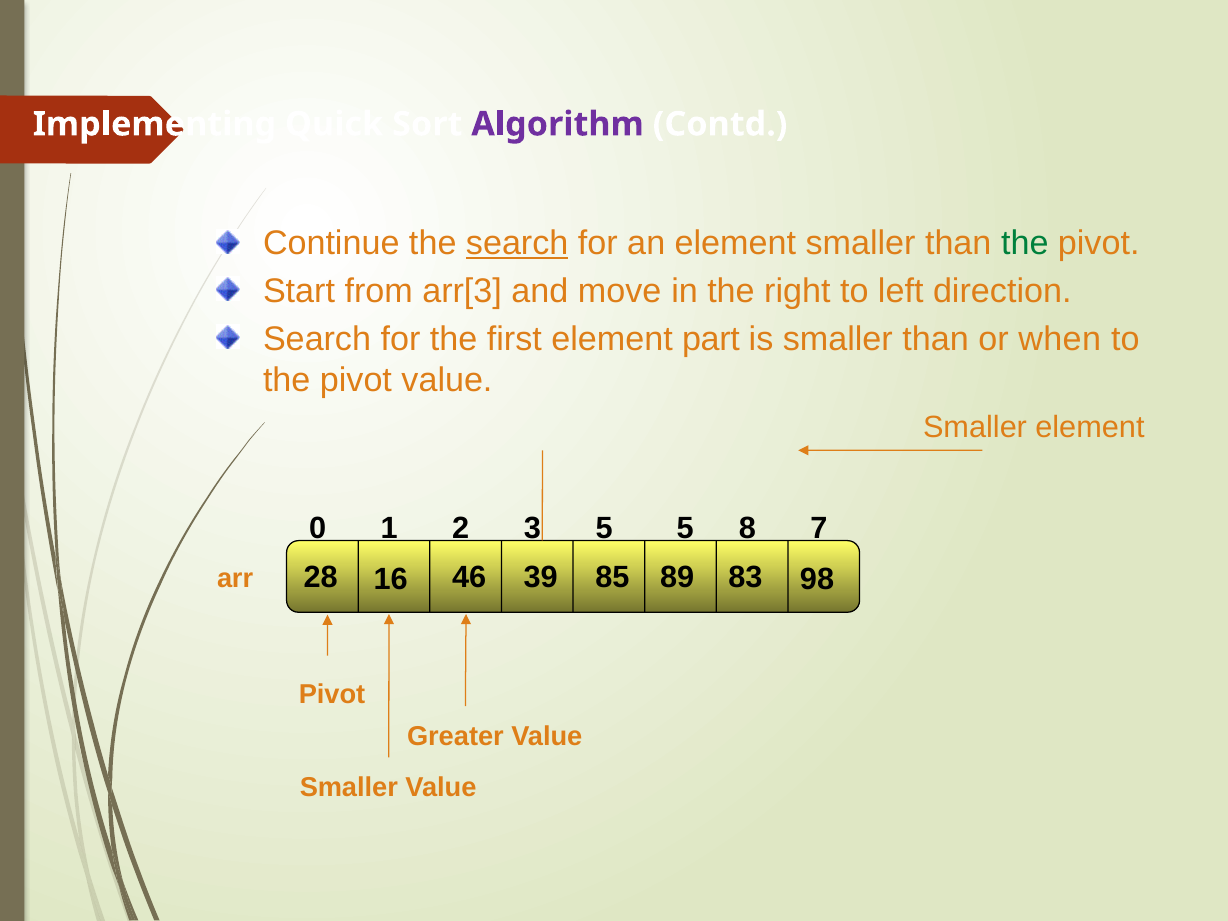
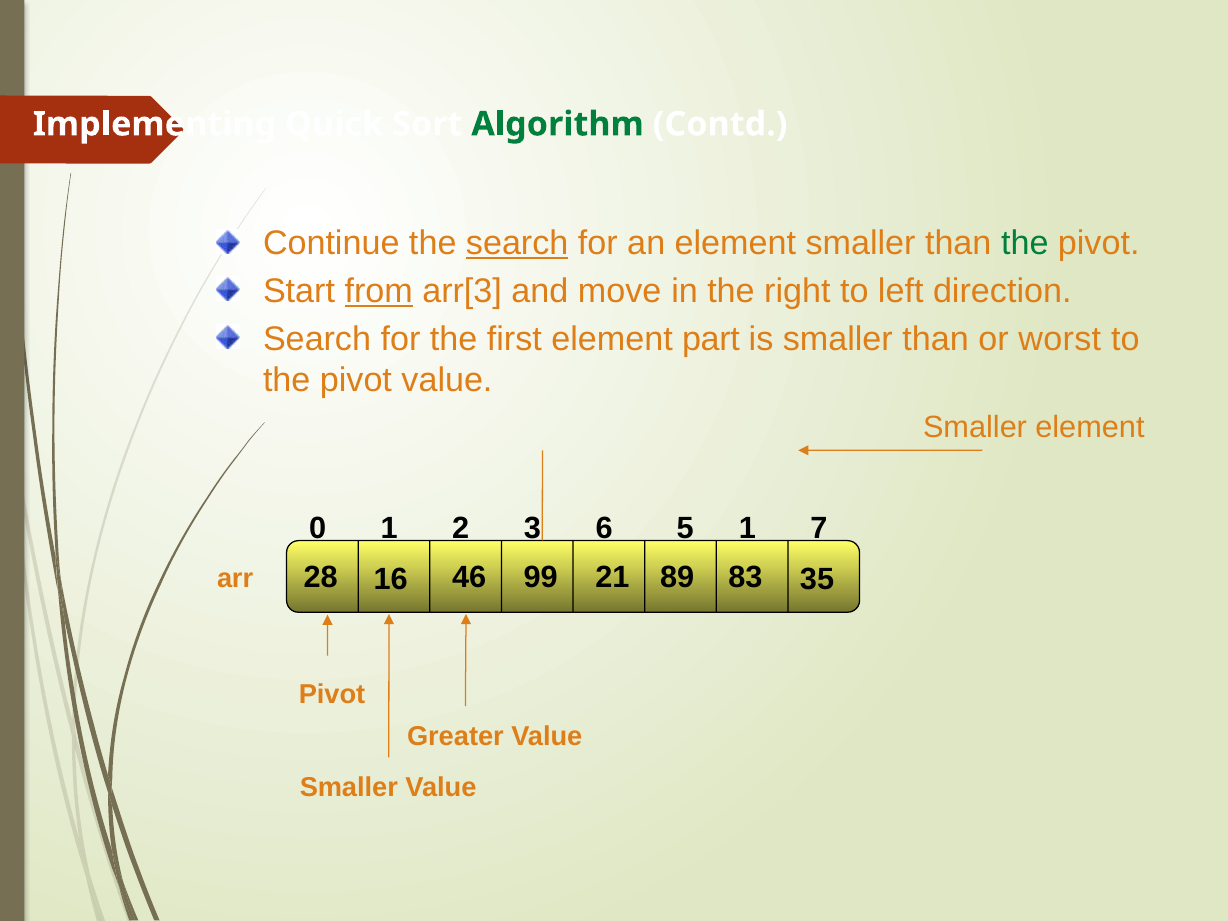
Algorithm colour: purple -> green
from underline: none -> present
when: when -> worst
5 8: 8 -> 1
0 5: 5 -> 6
85: 85 -> 21
98: 98 -> 35
39: 39 -> 99
